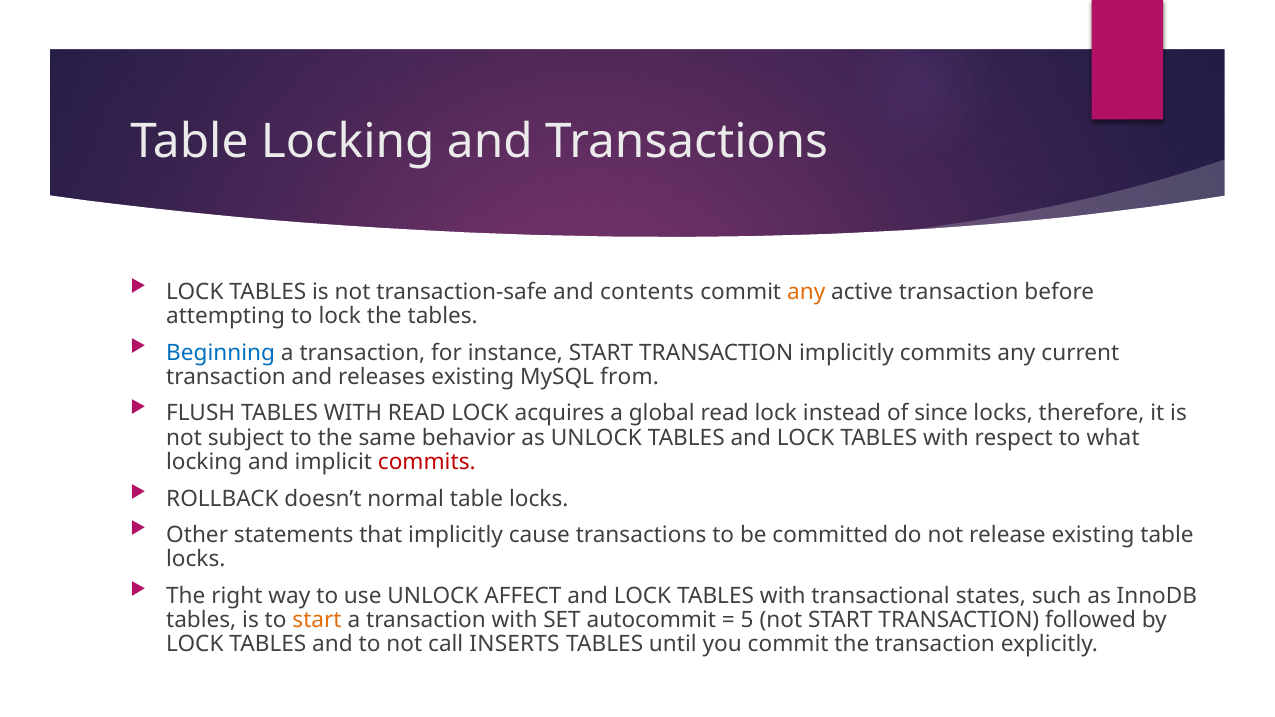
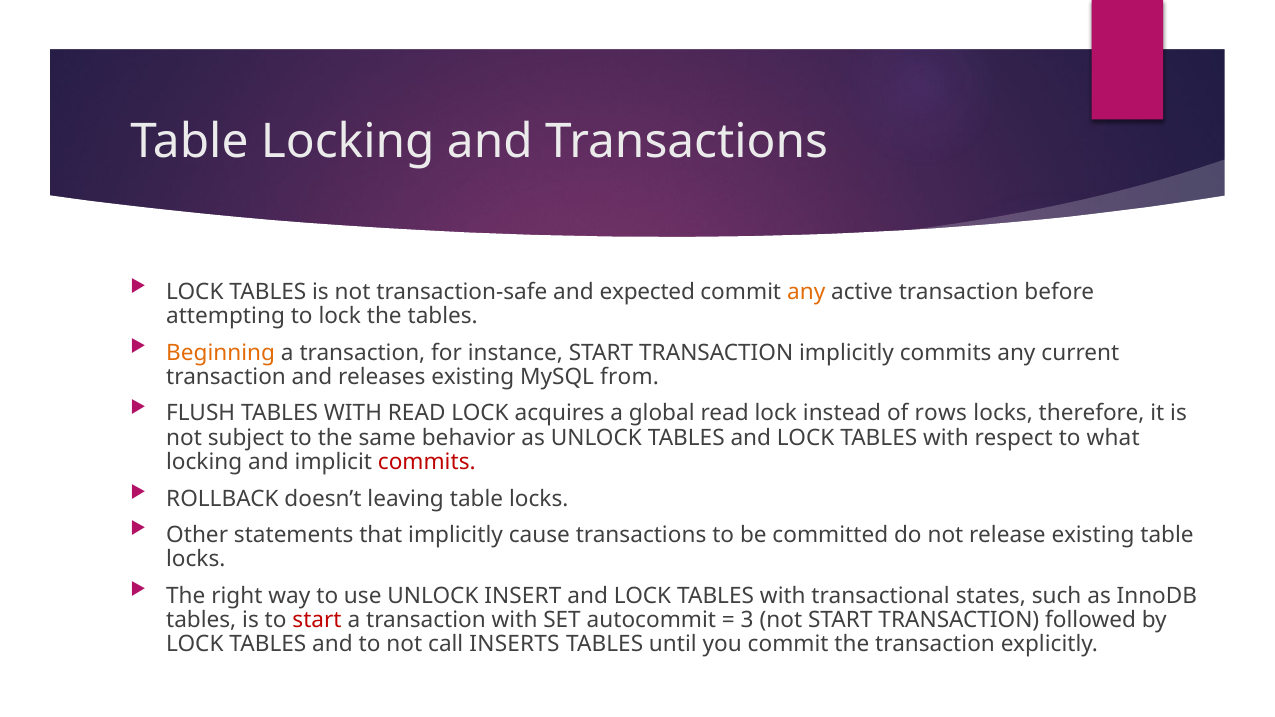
contents: contents -> expected
Beginning colour: blue -> orange
since: since -> rows
normal: normal -> leaving
AFFECT: AFFECT -> INSERT
start at (317, 620) colour: orange -> red
5: 5 -> 3
